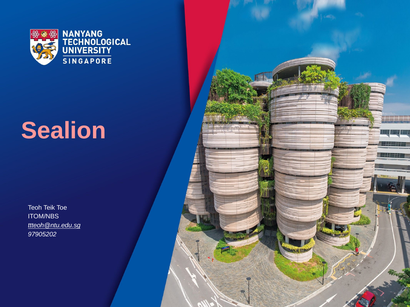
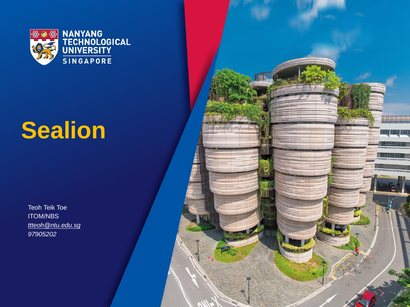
Sealion colour: pink -> yellow
